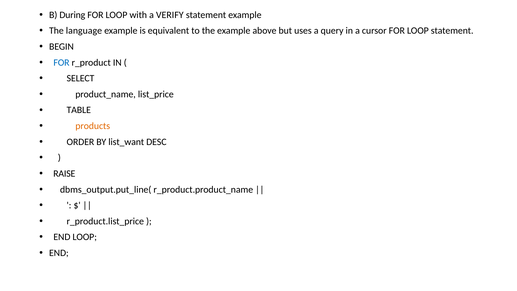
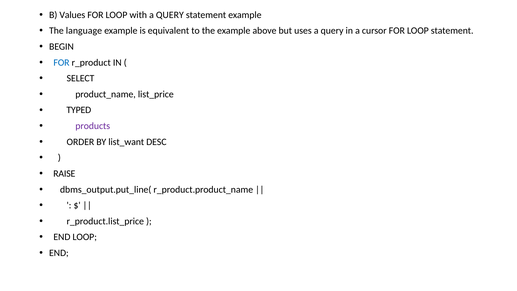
During: During -> Values
with a VERIFY: VERIFY -> QUERY
TABLE: TABLE -> TYPED
products colour: orange -> purple
